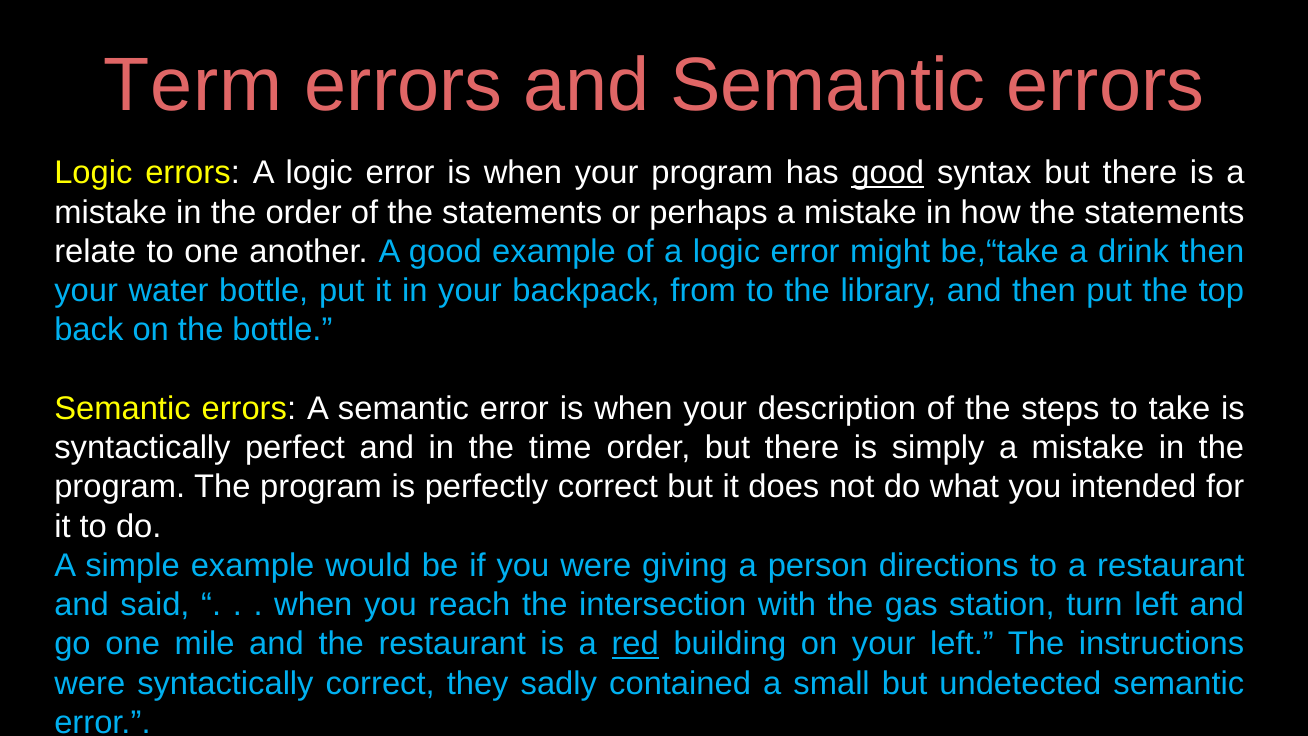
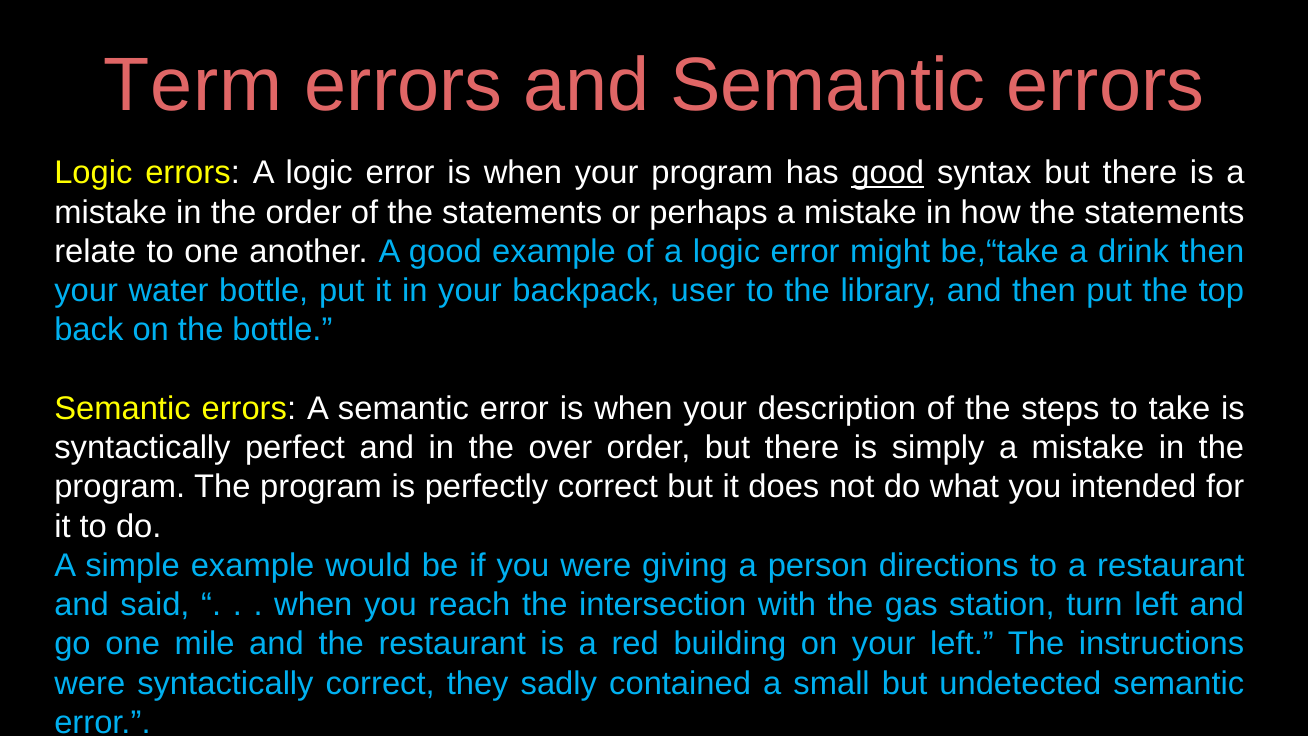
from: from -> user
time: time -> over
red underline: present -> none
